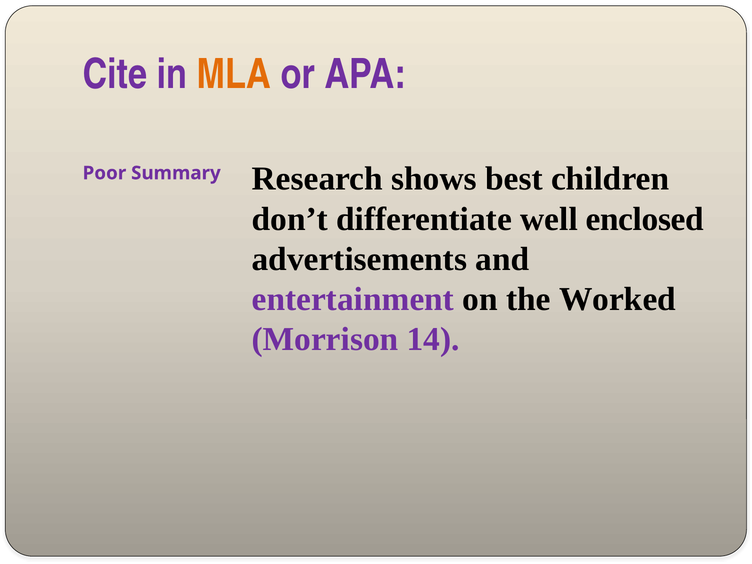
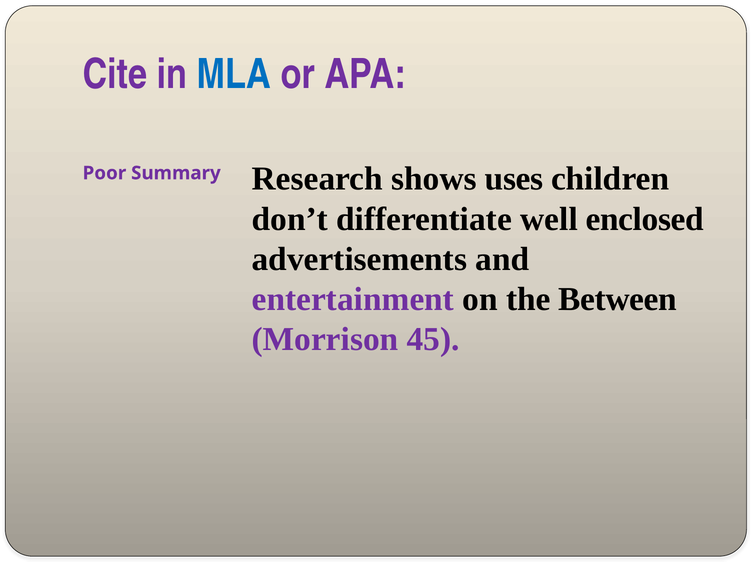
MLA colour: orange -> blue
best: best -> uses
Worked: Worked -> Between
14: 14 -> 45
